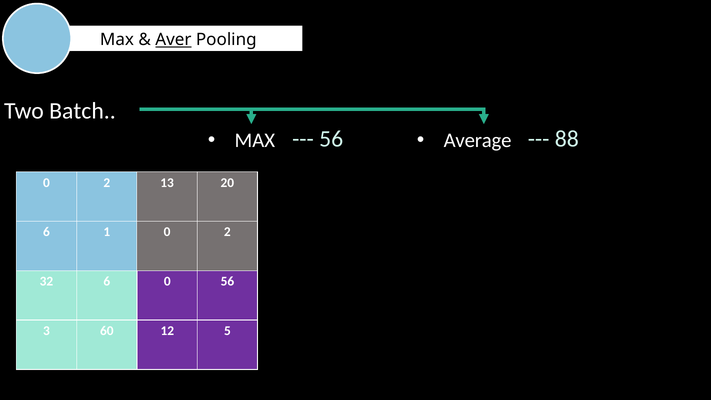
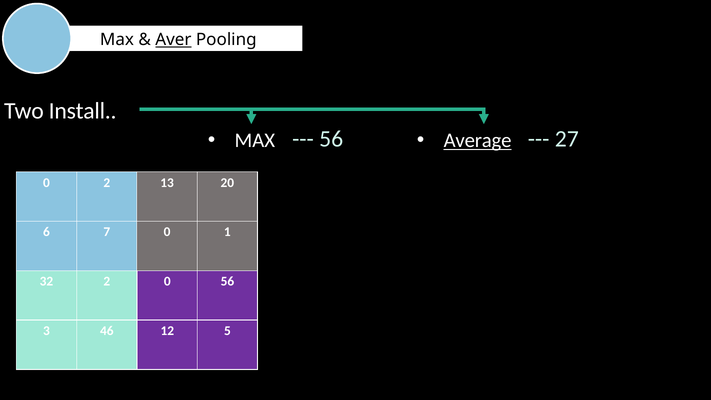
Batch: Batch -> Install
88: 88 -> 27
Average underline: none -> present
1: 1 -> 7
2 at (227, 232): 2 -> 1
32 6: 6 -> 2
60: 60 -> 46
